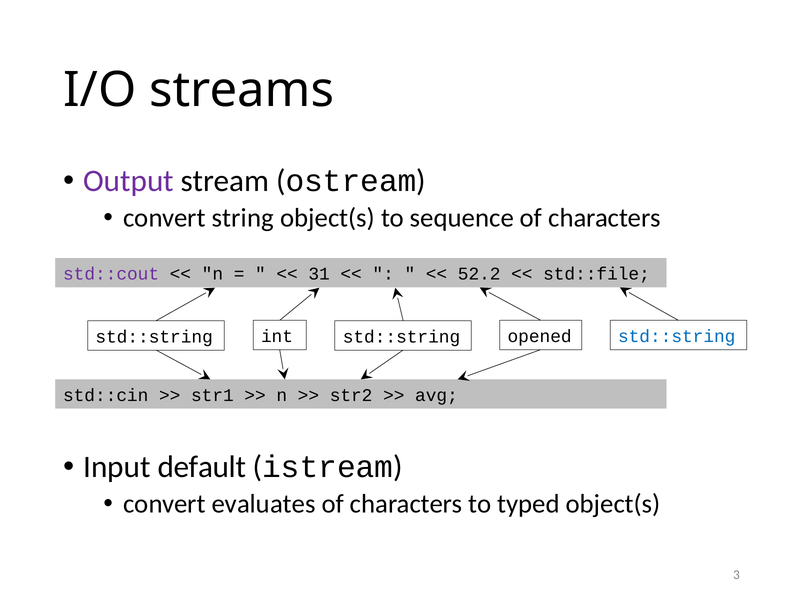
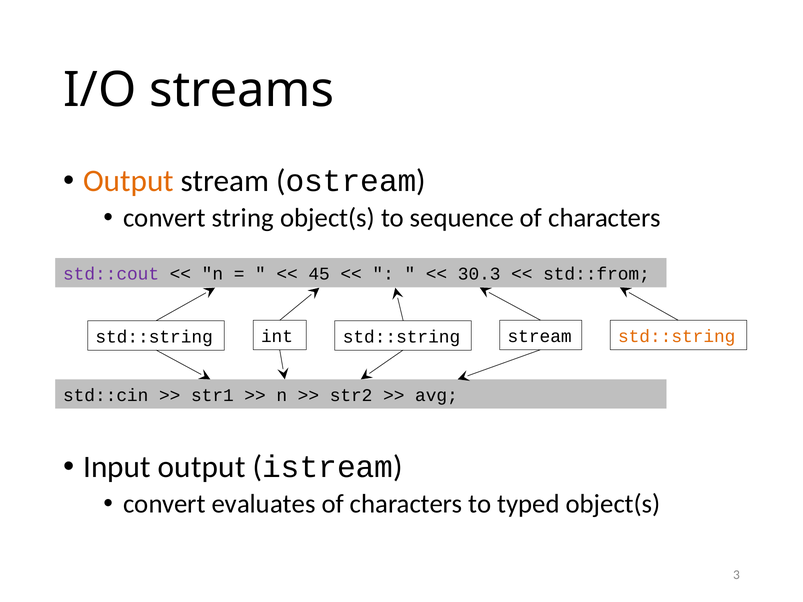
Output at (129, 181) colour: purple -> orange
31: 31 -> 45
52.2: 52.2 -> 30.3
std::file: std::file -> std::from
std::string at (677, 336) colour: blue -> orange
std::string opened: opened -> stream
Input default: default -> output
